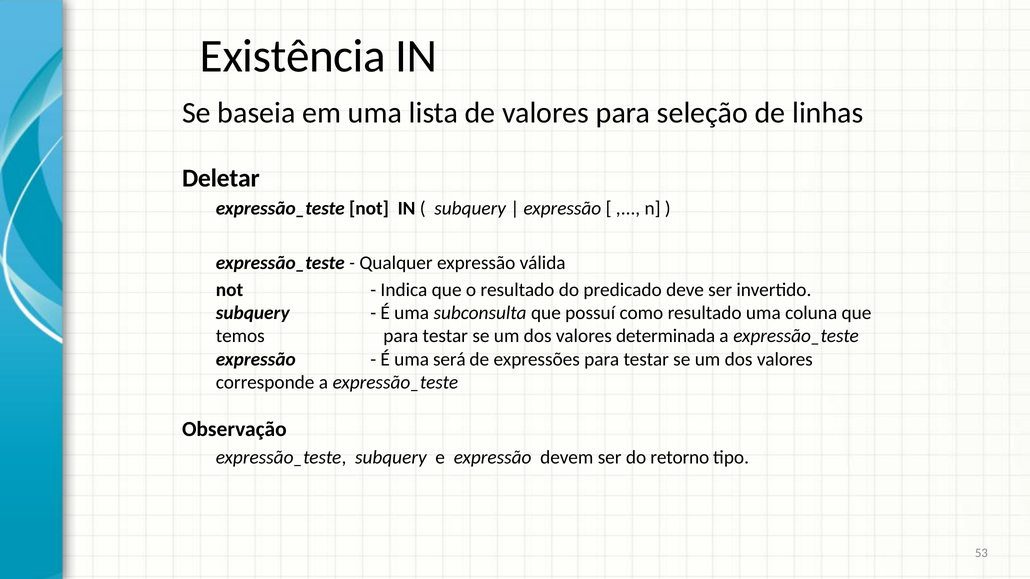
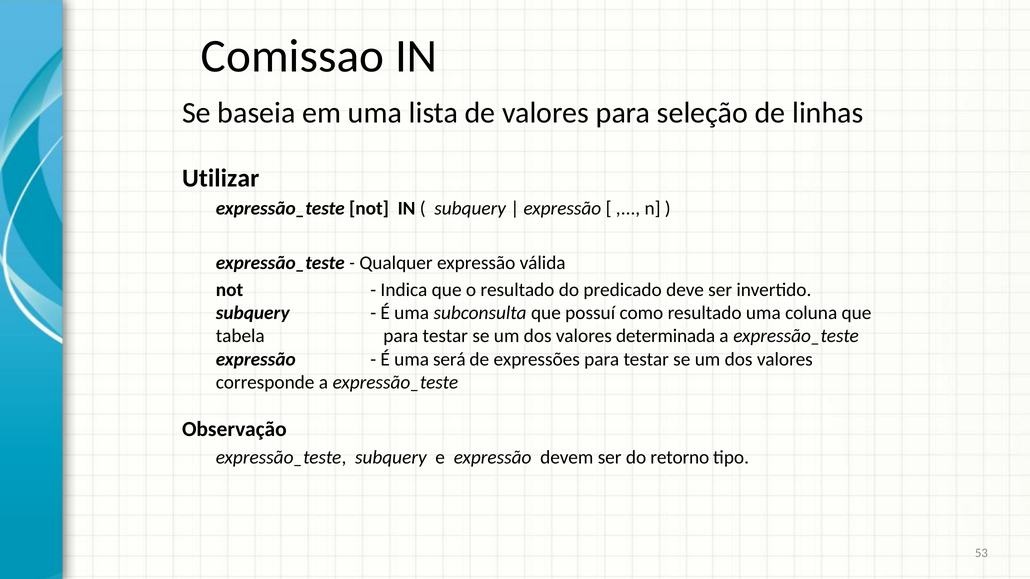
Existência: Existência -> Comissao
Deletar: Deletar -> Utilizar
temos: temos -> tabela
